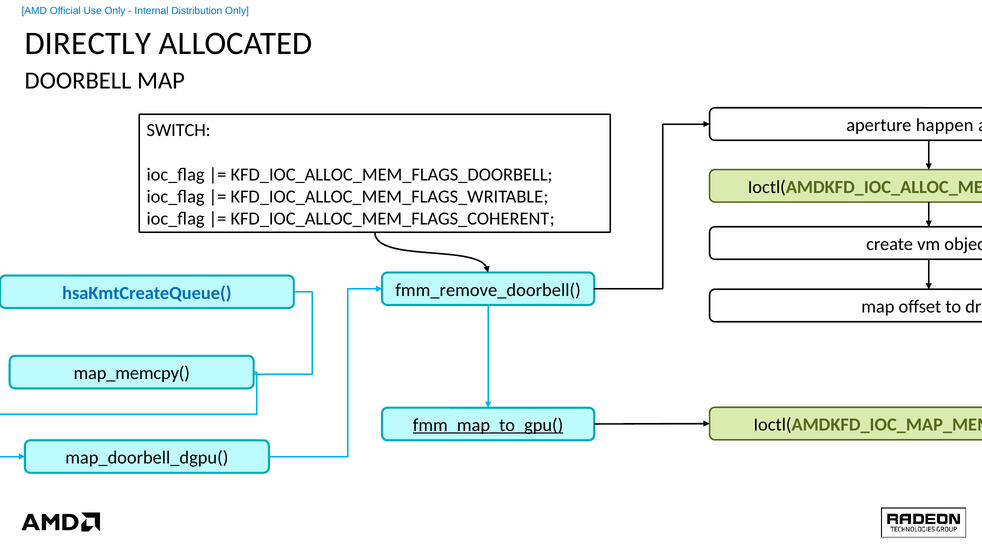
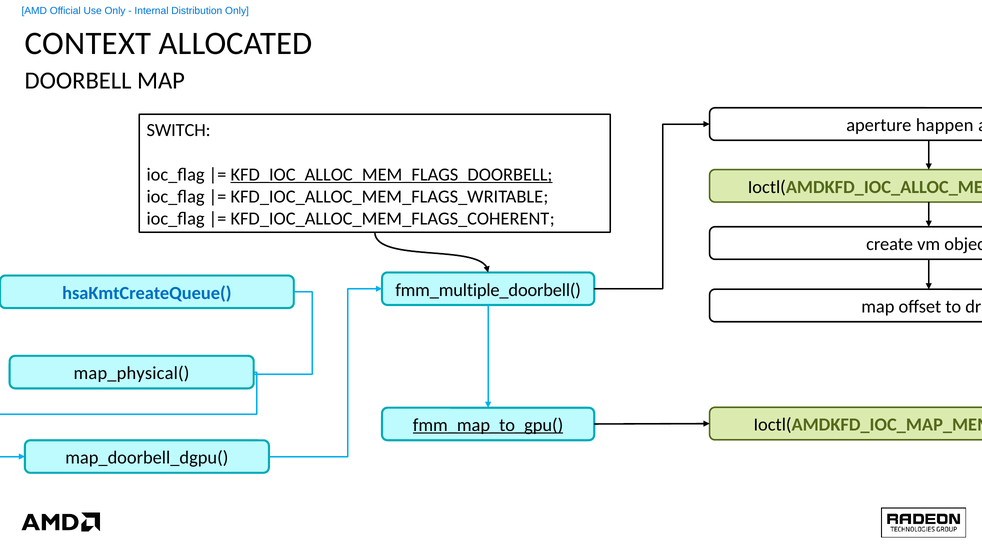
DIRECTLY: DIRECTLY -> CONTEXT
KFD_IOC_ALLOC_MEM_FLAGS_DOORBELL underline: none -> present
fmm_remove_doorbell(: fmm_remove_doorbell( -> fmm_multiple_doorbell(
map_memcpy(: map_memcpy( -> map_physical(
